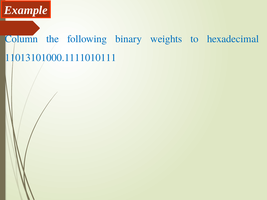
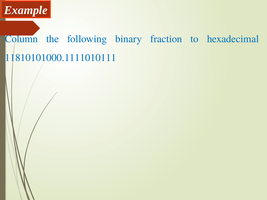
weights: weights -> fraction
11013101000.1111010111: 11013101000.1111010111 -> 11810101000.1111010111
